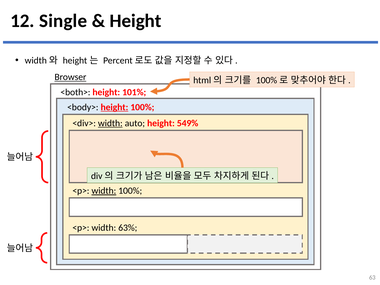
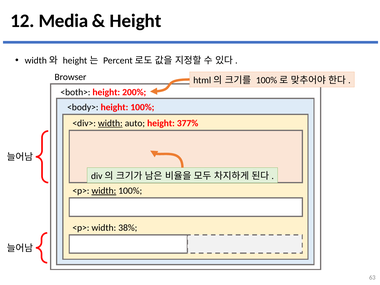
Single: Single -> Media
Browser underline: present -> none
101%: 101% -> 200%
height at (114, 107) underline: present -> none
549%: 549% -> 377%
63%: 63% -> 38%
